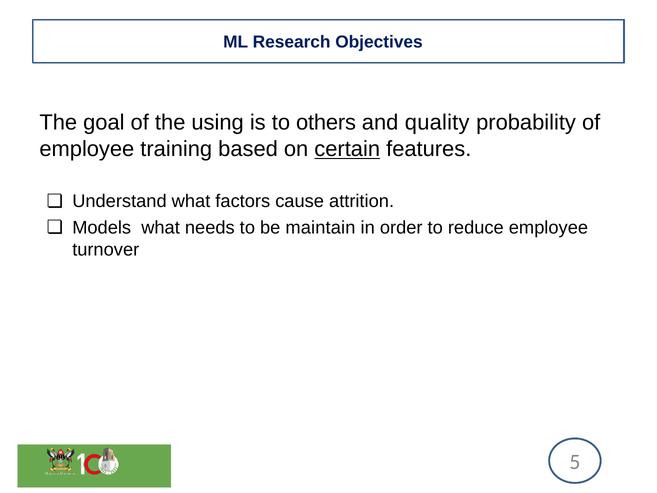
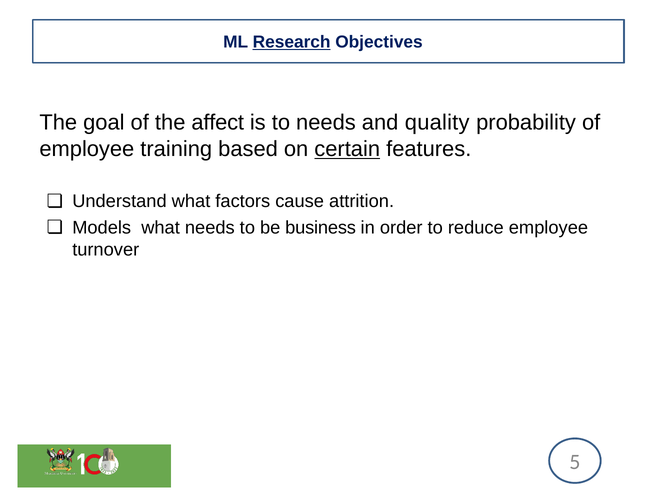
Research underline: none -> present
using: using -> affect
to others: others -> needs
maintain: maintain -> business
